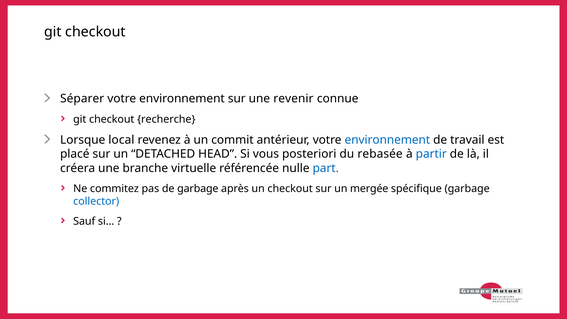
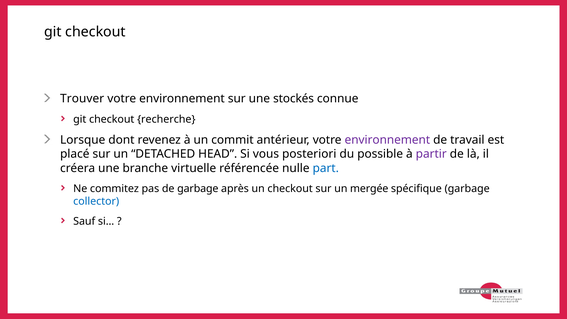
Séparer: Séparer -> Trouver
revenir: revenir -> stockés
local: local -> dont
environnement at (387, 140) colour: blue -> purple
rebasée: rebasée -> possible
partir colour: blue -> purple
